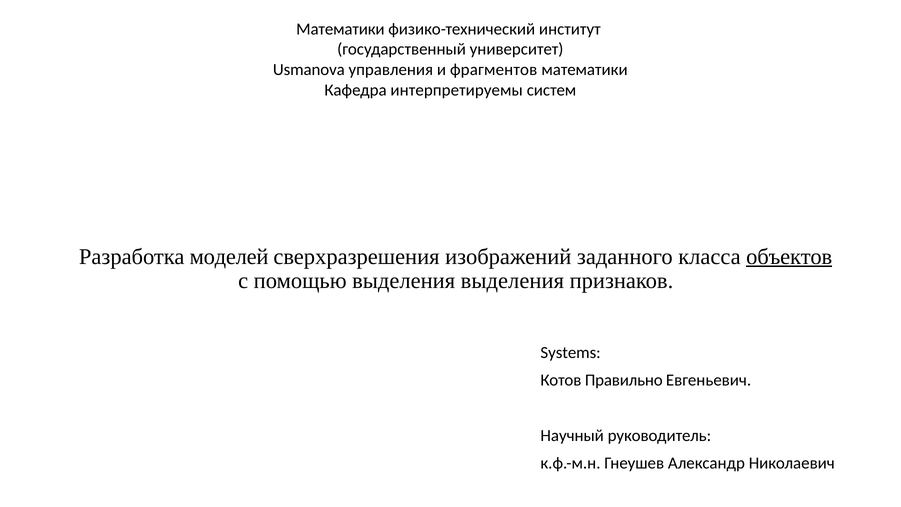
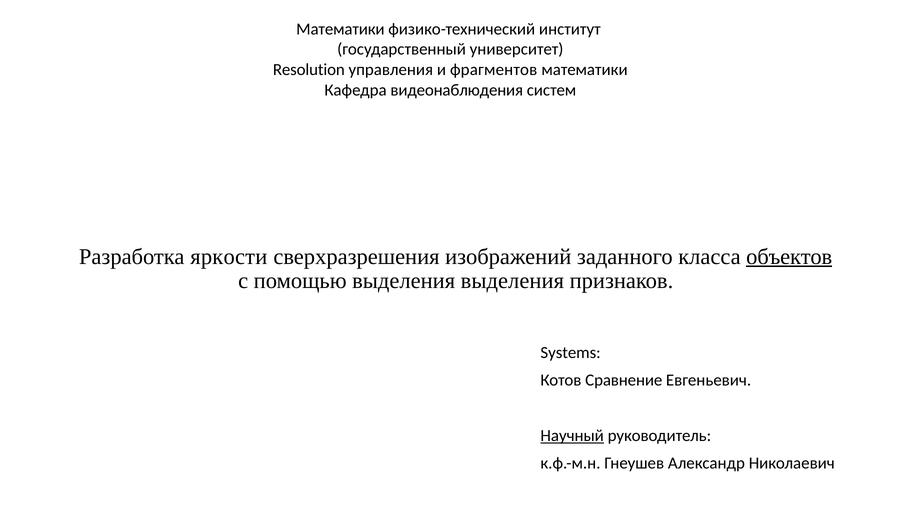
Usmanova: Usmanova -> Resolution
интерпретируемы: интерпретируемы -> видеонаблюдения
моделей: моделей -> яркости
Правильно: Правильно -> Сравнение
Научный underline: none -> present
